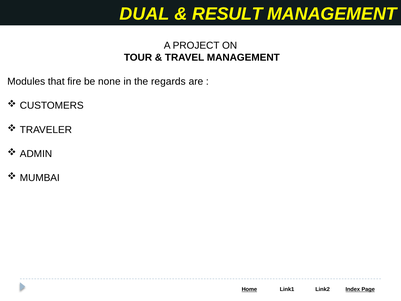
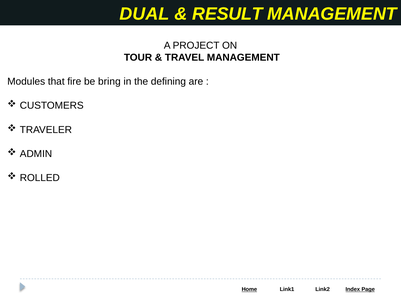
none: none -> bring
regards: regards -> defining
MUMBAI: MUMBAI -> ROLLED
